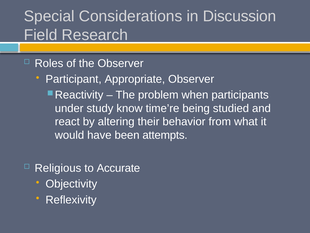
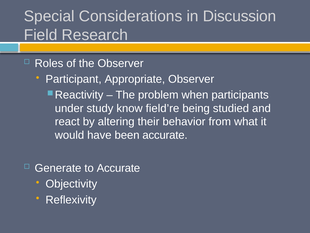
time’re: time’re -> field’re
been attempts: attempts -> accurate
Religious: Religious -> Generate
